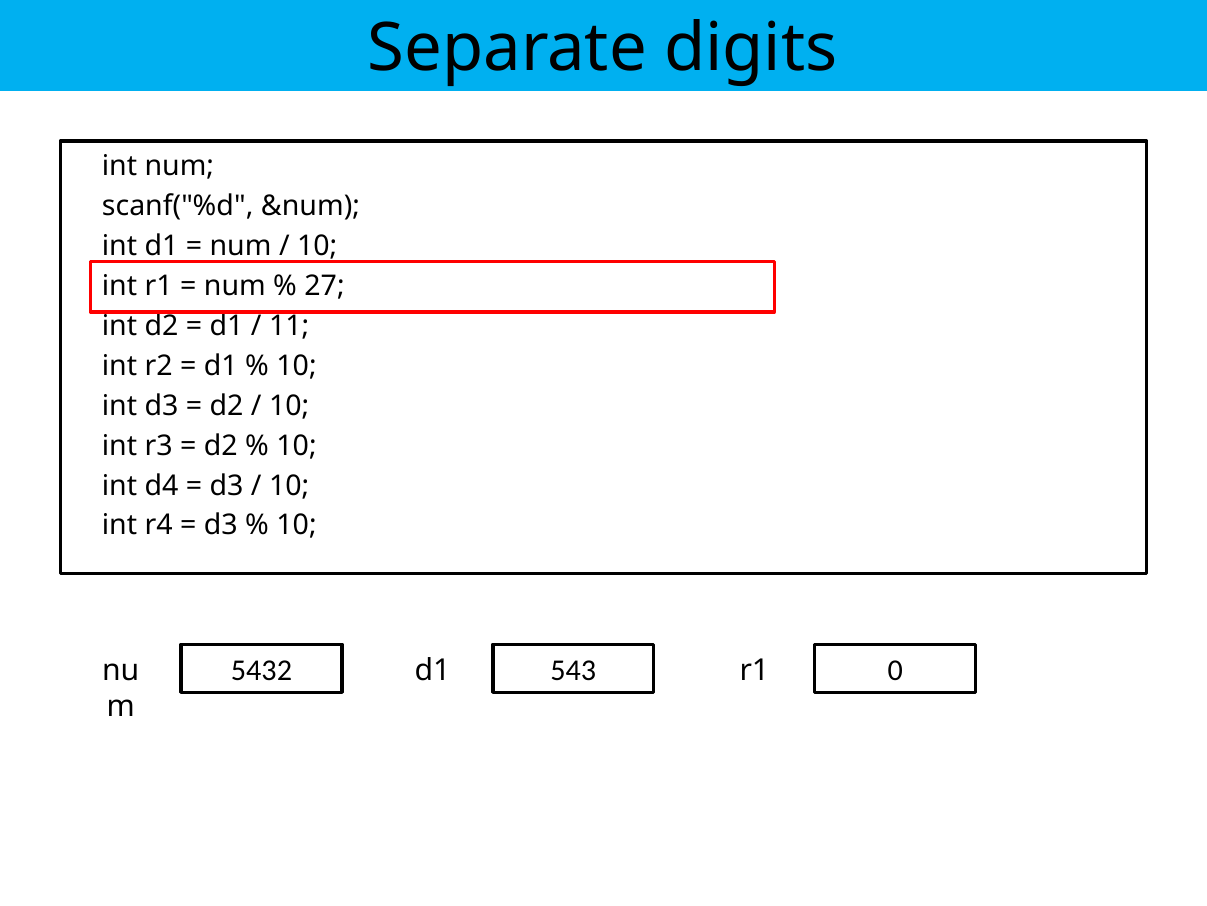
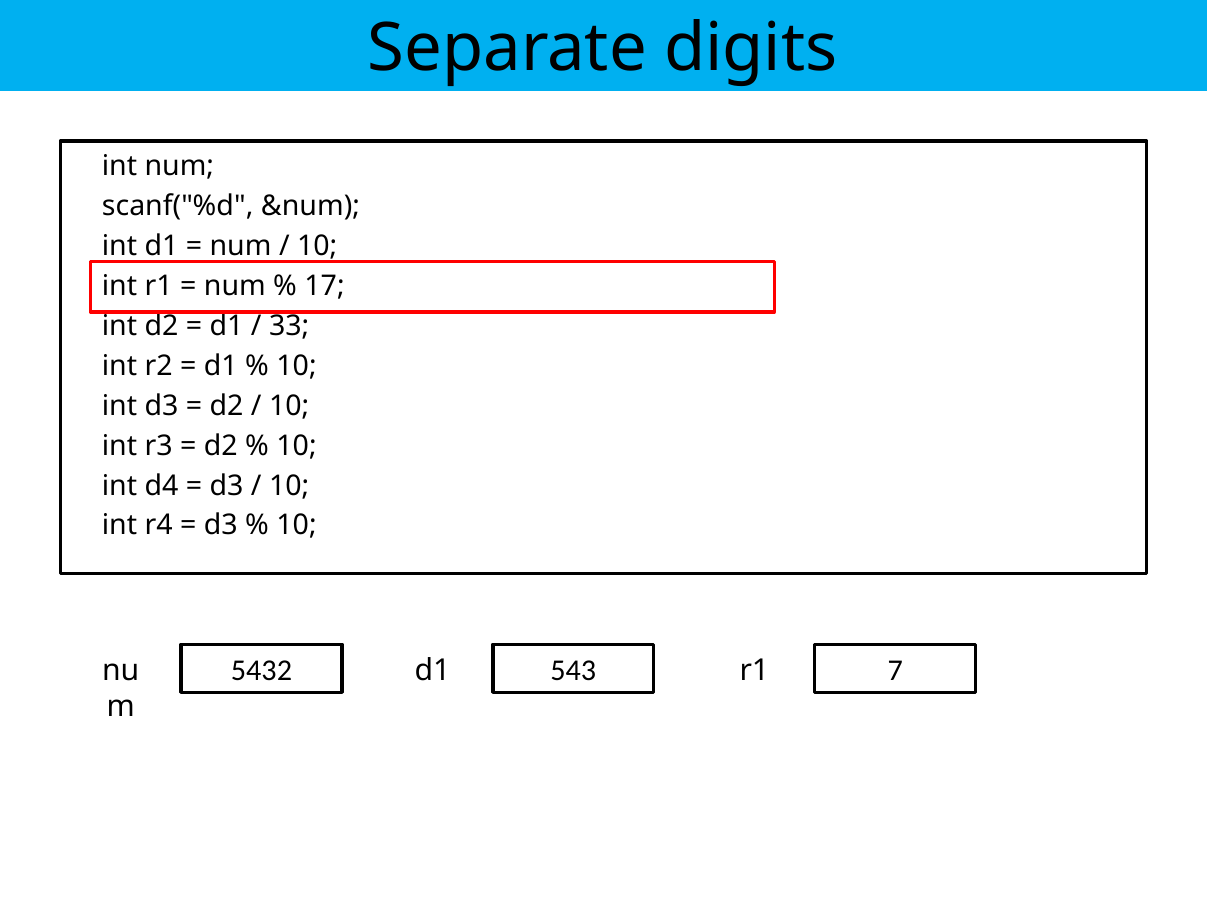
27: 27 -> 17
11: 11 -> 33
0: 0 -> 7
